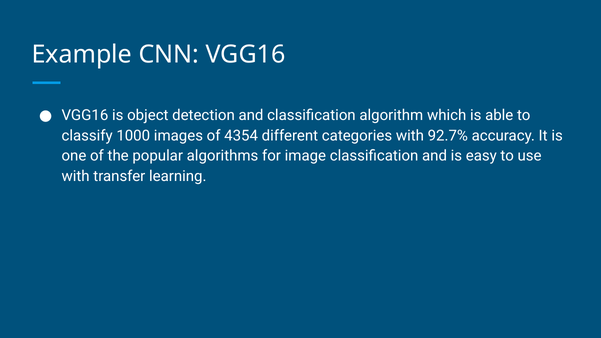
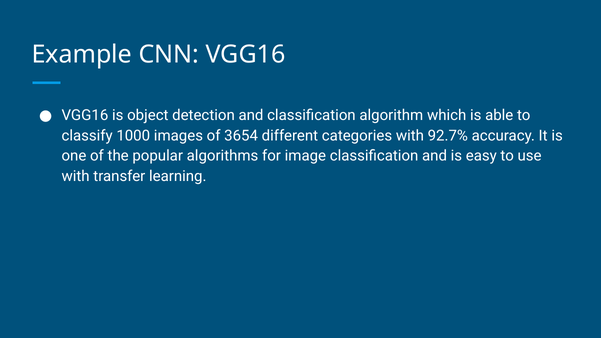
4354: 4354 -> 3654
